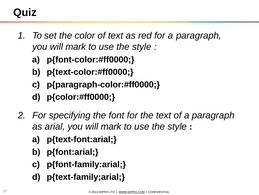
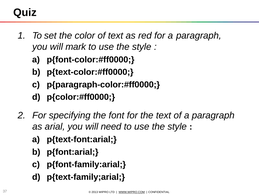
arial you will mark: mark -> need
